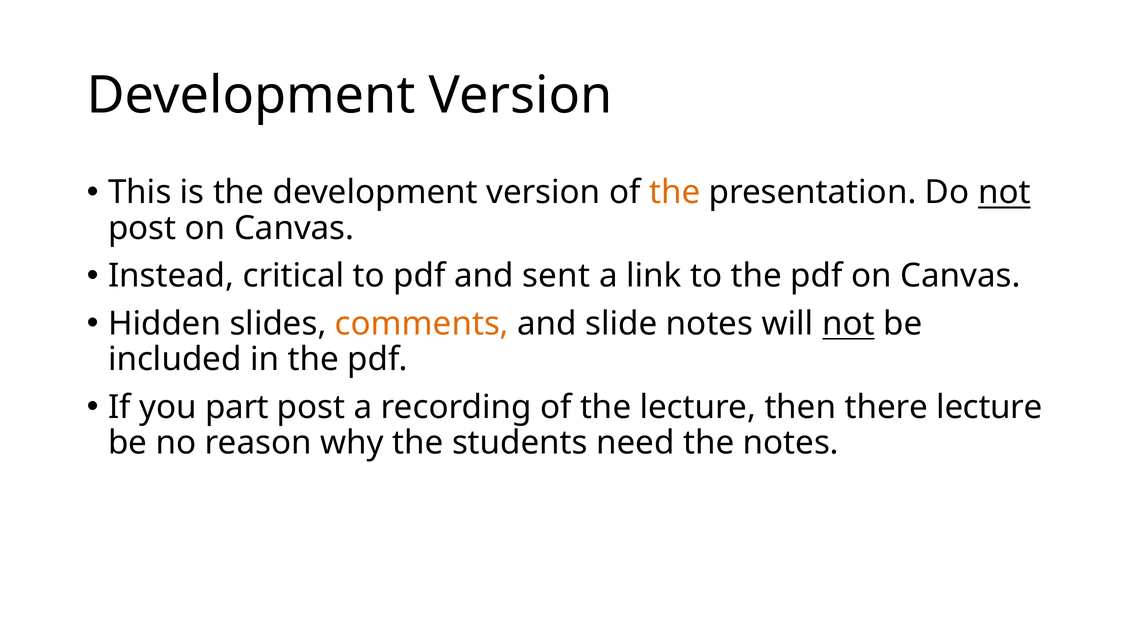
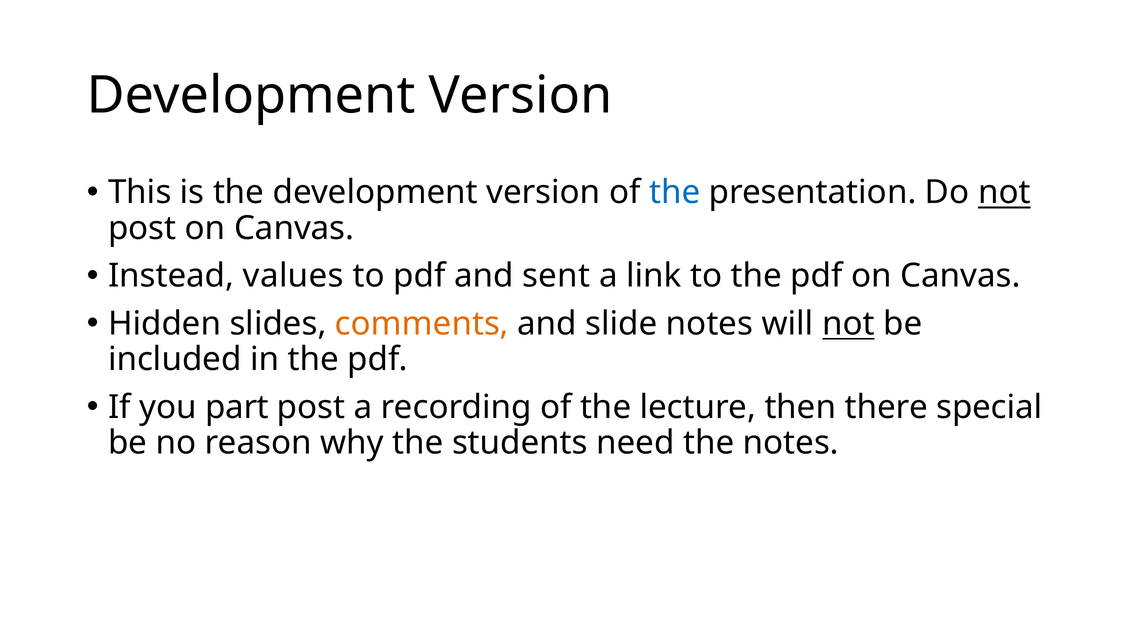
the at (675, 192) colour: orange -> blue
critical: critical -> values
there lecture: lecture -> special
